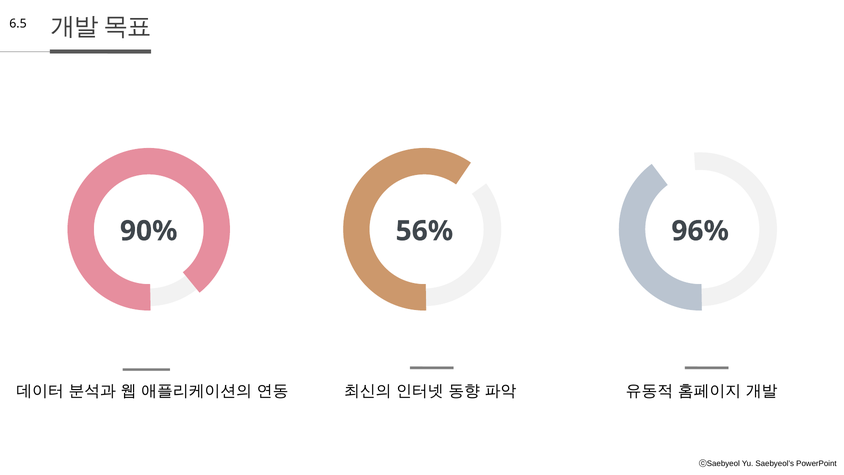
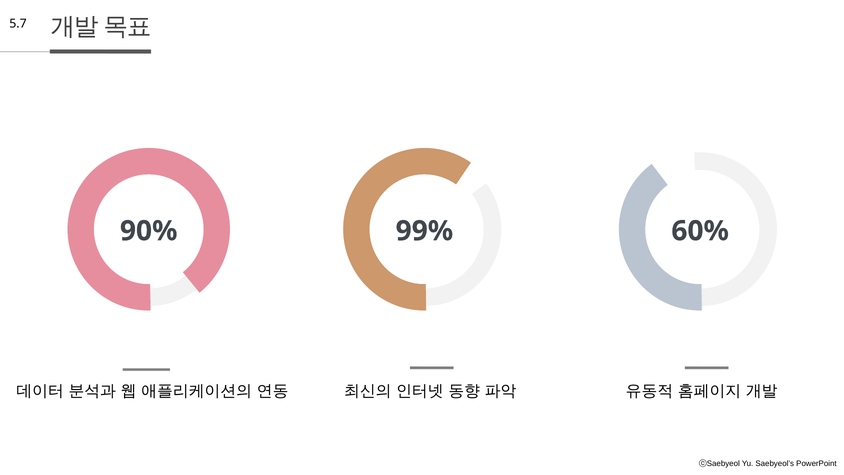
6.5: 6.5 -> 5.7
56%: 56% -> 99%
96%: 96% -> 60%
